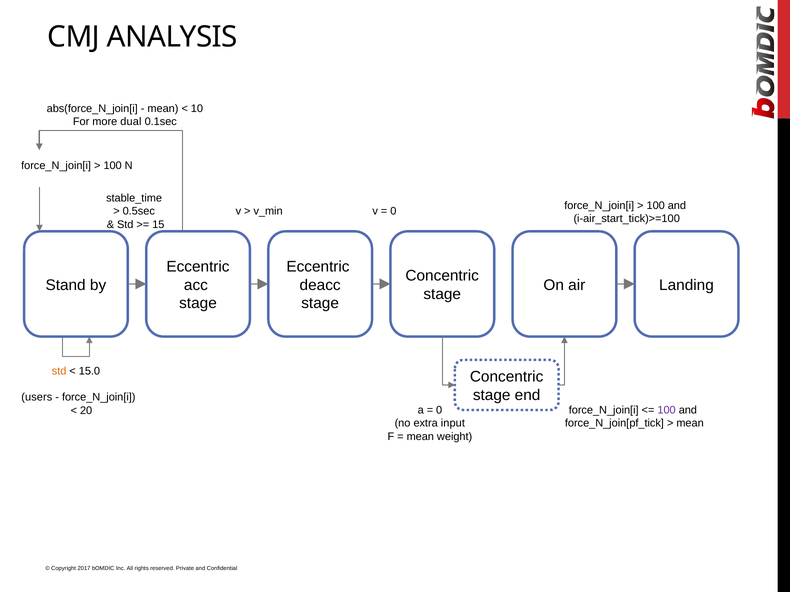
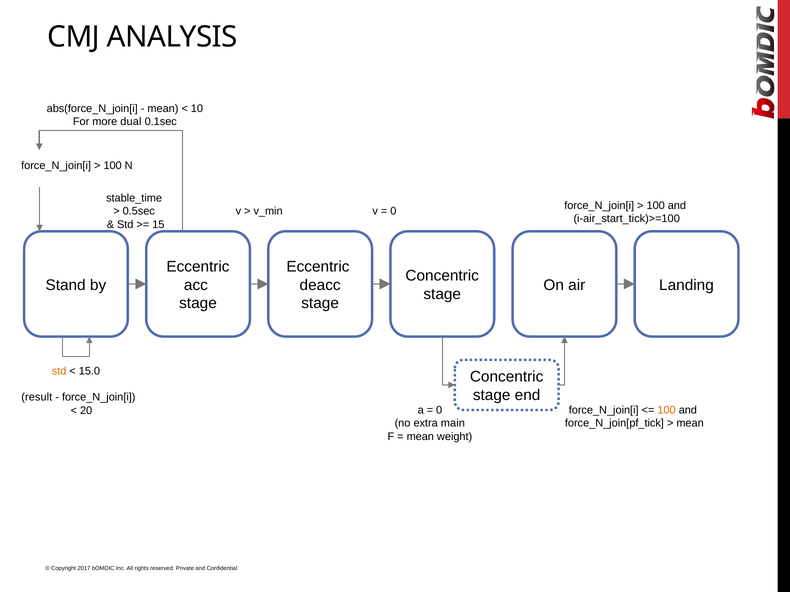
users: users -> result
100 at (667, 410) colour: purple -> orange
input: input -> main
